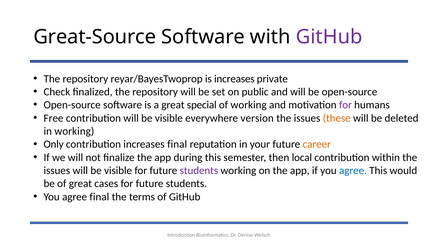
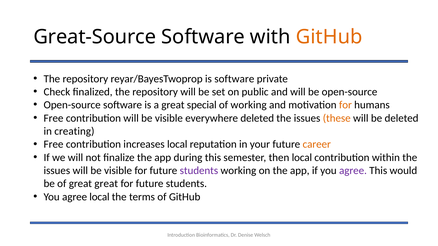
GitHub at (329, 37) colour: purple -> orange
is increases: increases -> software
for at (345, 105) colour: purple -> orange
everywhere version: version -> deleted
in working: working -> creating
Only at (54, 145): Only -> Free
increases final: final -> local
agree at (353, 171) colour: blue -> purple
great cases: cases -> great
agree final: final -> local
